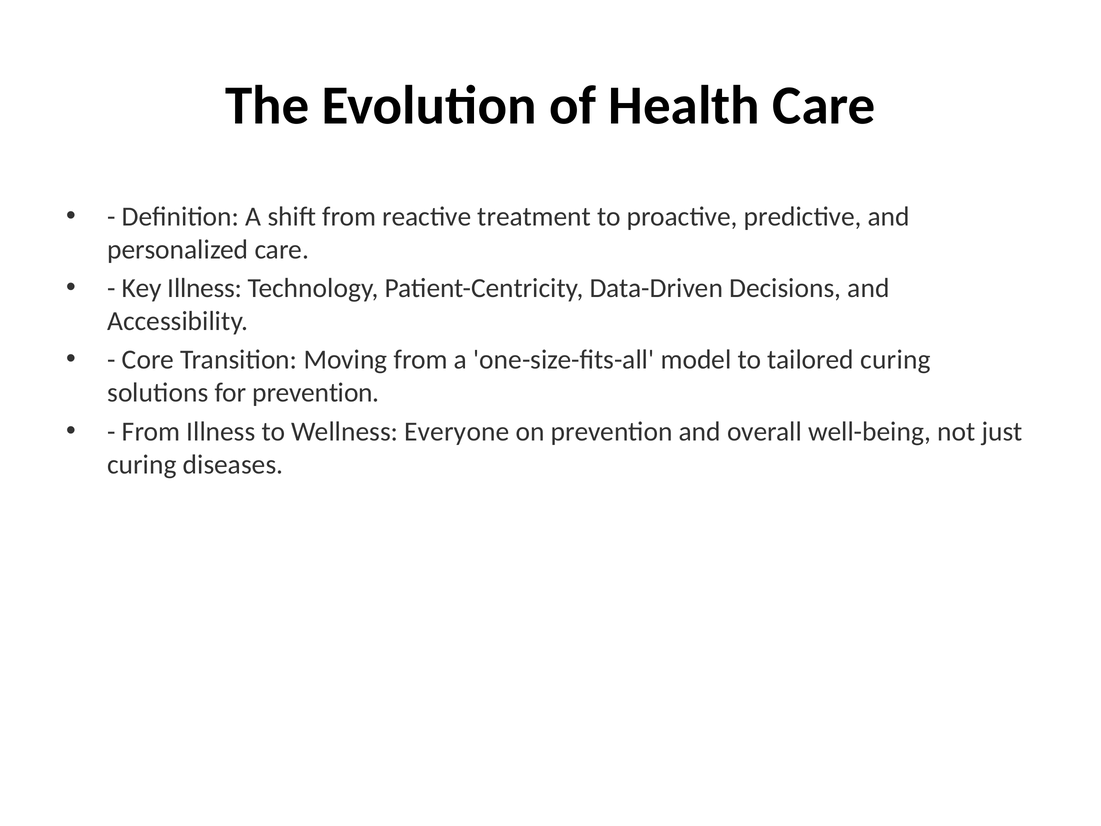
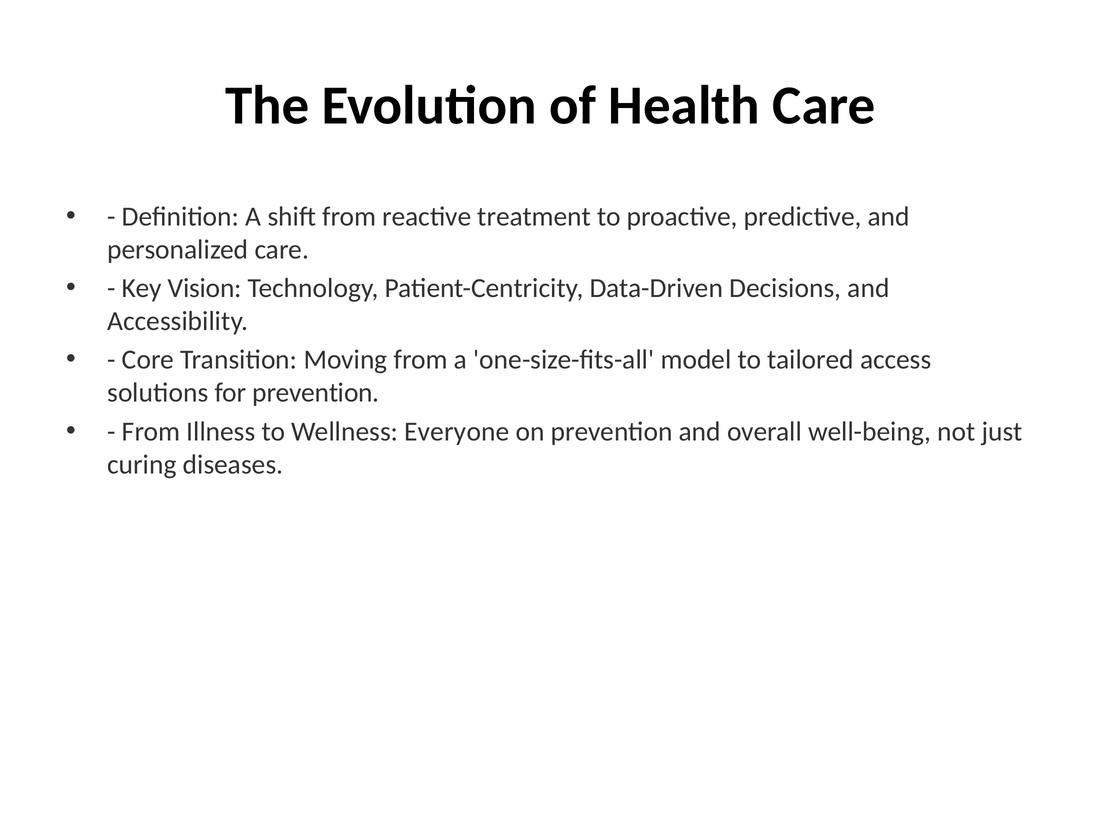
Key Illness: Illness -> Vision
tailored curing: curing -> access
